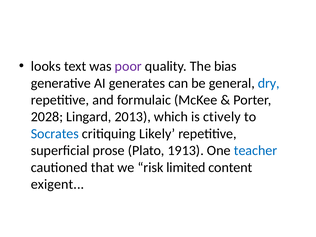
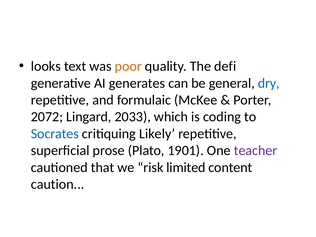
poor colour: purple -> orange
bias: bias -> defi
2028: 2028 -> 2072
2013: 2013 -> 2033
ctively: ctively -> coding
1913: 1913 -> 1901
teacher colour: blue -> purple
exigent: exigent -> caution
